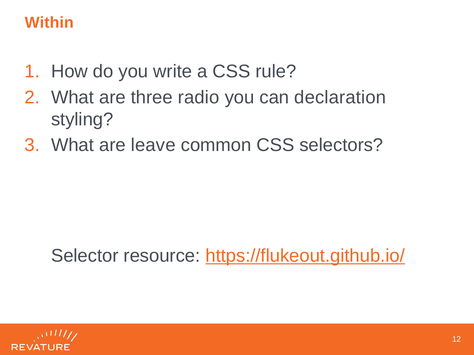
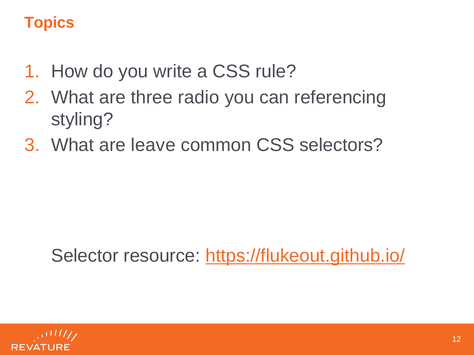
Within: Within -> Topics
declaration: declaration -> referencing
